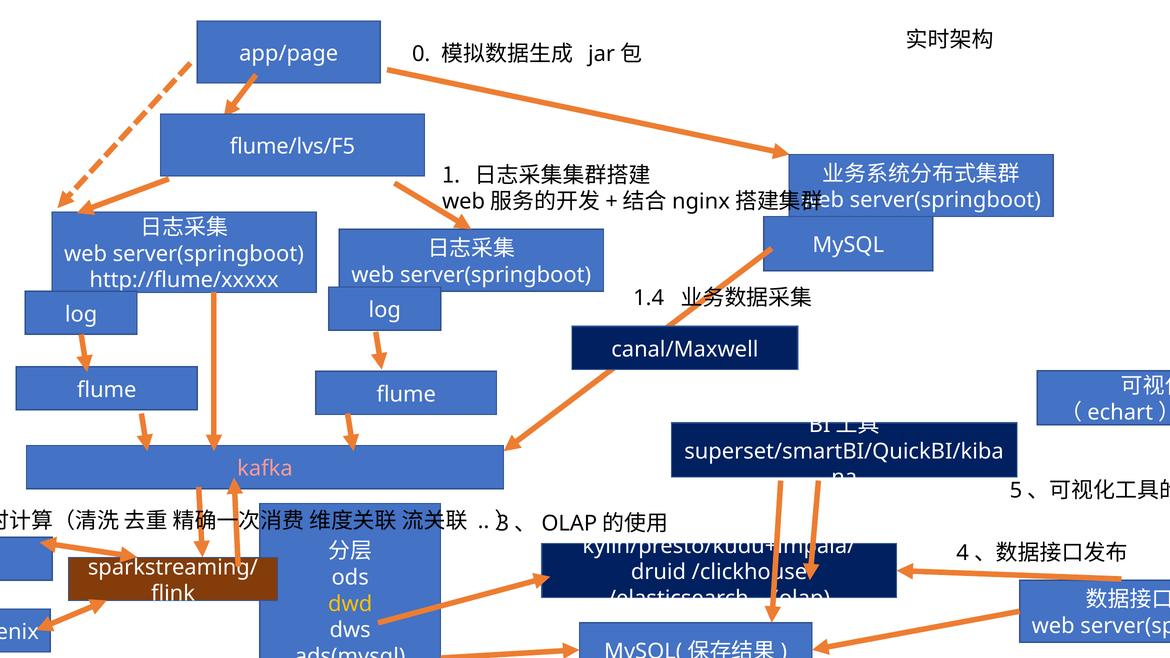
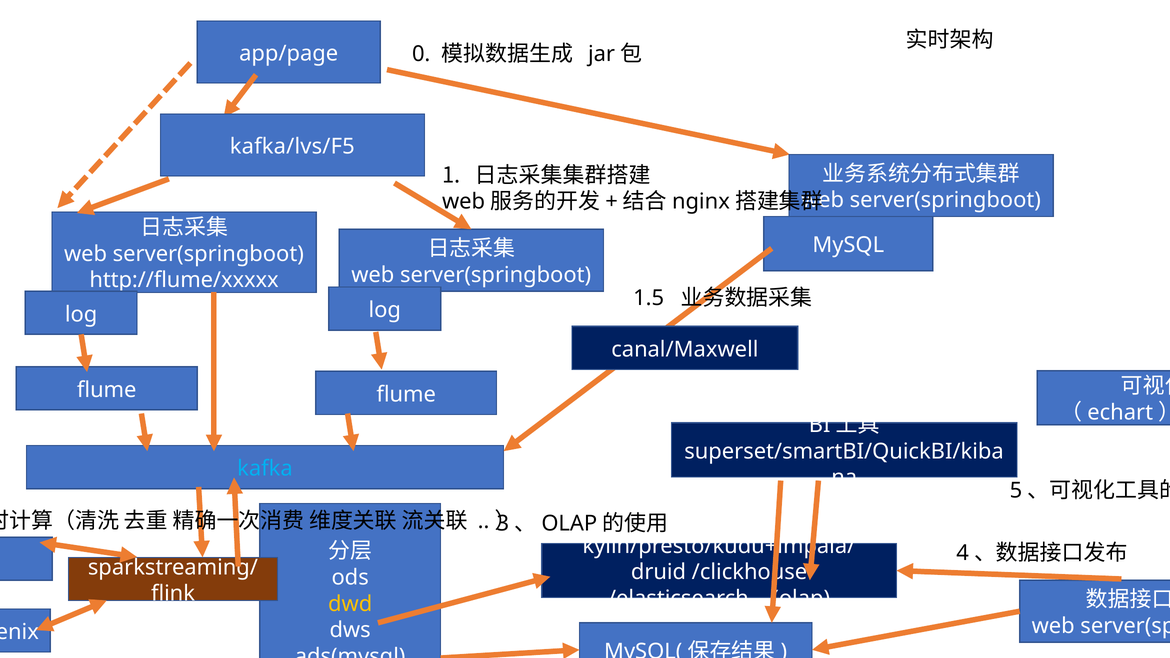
flume/lvs/F5: flume/lvs/F5 -> kafka/lvs/F5
1.4: 1.4 -> 1.5
kafka colour: pink -> light blue
